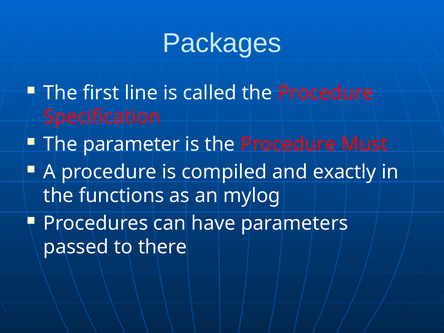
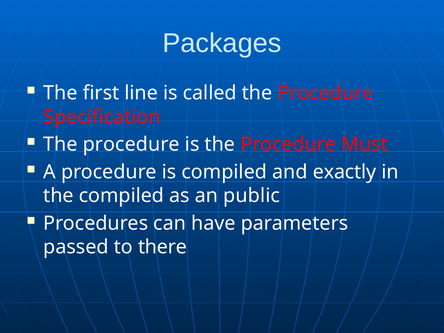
parameter at (131, 144): parameter -> procedure
the functions: functions -> compiled
mylog: mylog -> public
